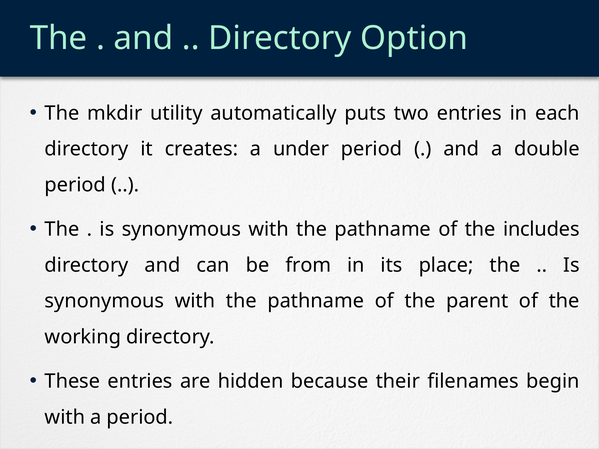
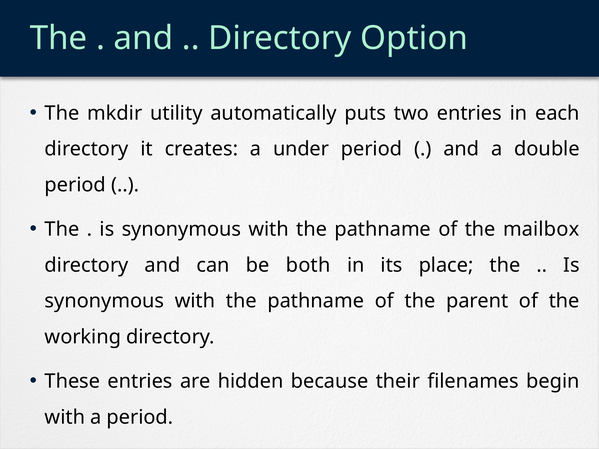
includes: includes -> mailbox
from: from -> both
